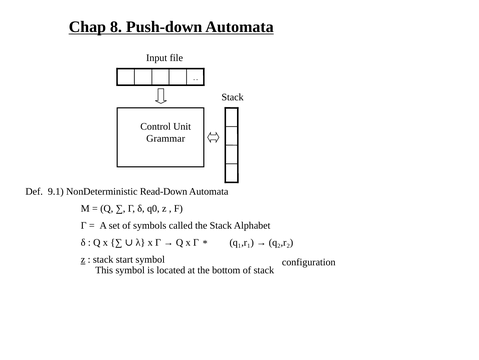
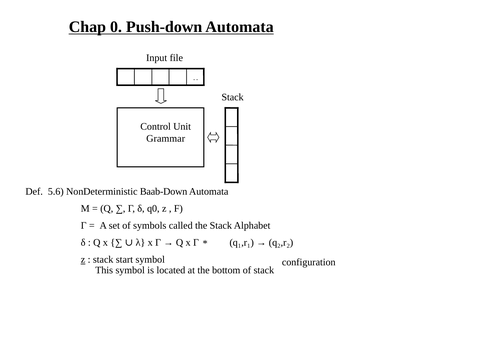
8: 8 -> 0
9.1: 9.1 -> 5.6
Read-Down: Read-Down -> Baab-Down
